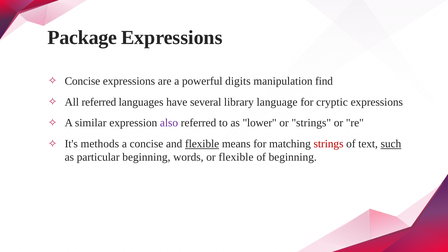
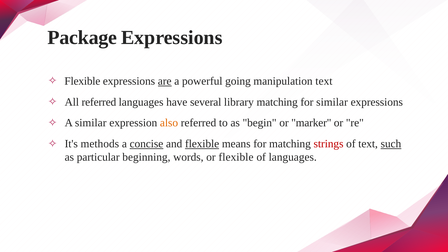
Concise at (82, 81): Concise -> Flexible
are underline: none -> present
digits: digits -> going
manipulation find: find -> text
library language: language -> matching
for cryptic: cryptic -> similar
also colour: purple -> orange
lower: lower -> begin
or strings: strings -> marker
concise at (146, 144) underline: none -> present
of beginning: beginning -> languages
